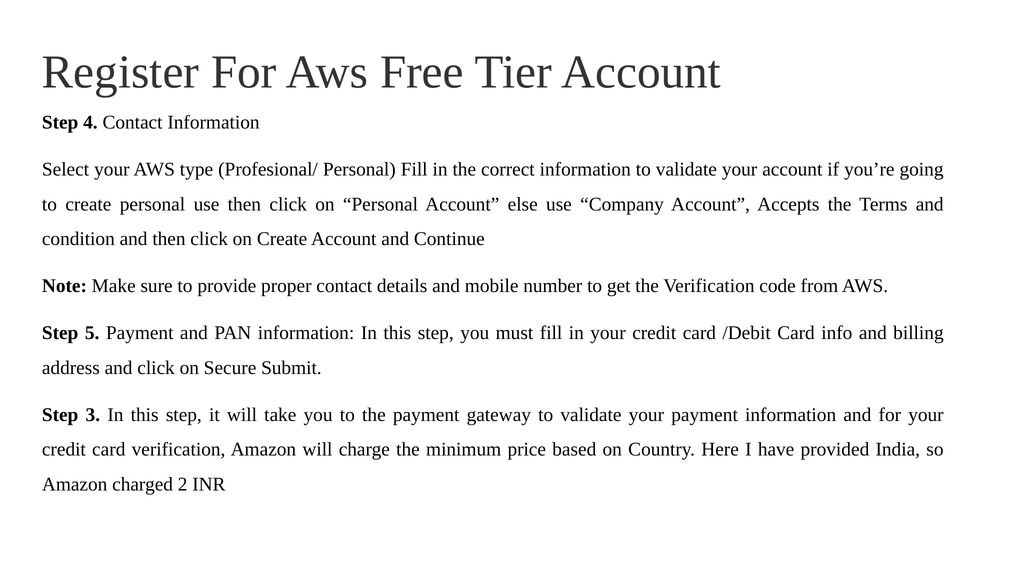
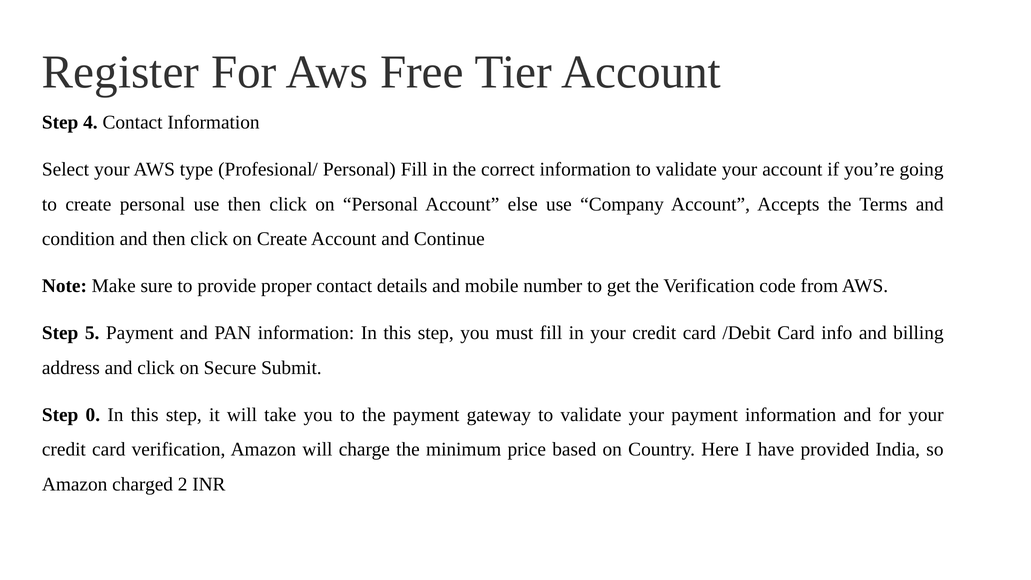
3: 3 -> 0
